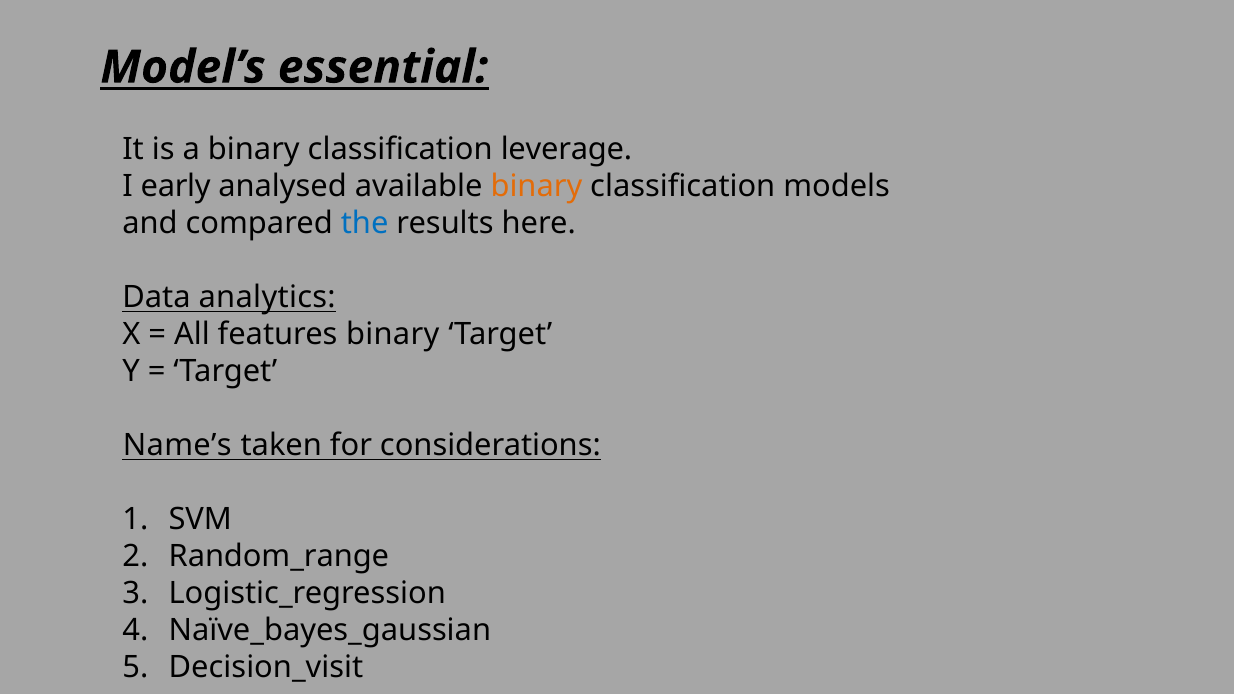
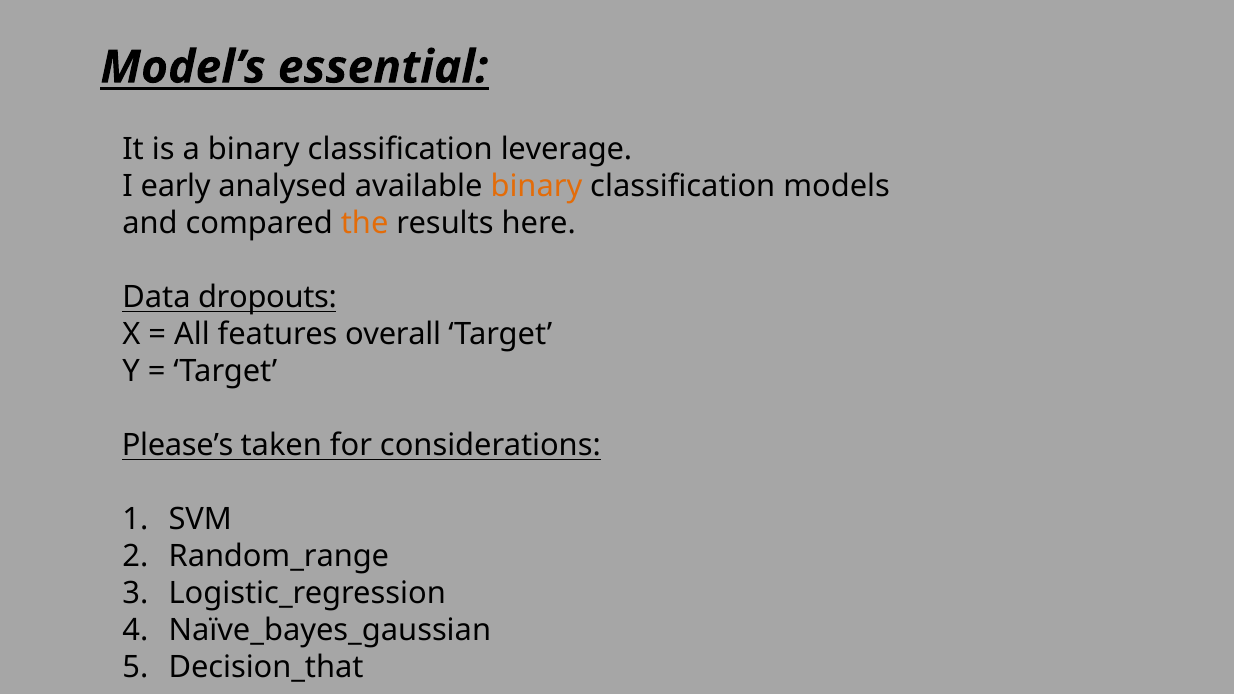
the colour: blue -> orange
analytics: analytics -> dropouts
features binary: binary -> overall
Name’s: Name’s -> Please’s
Decision_visit: Decision_visit -> Decision_that
